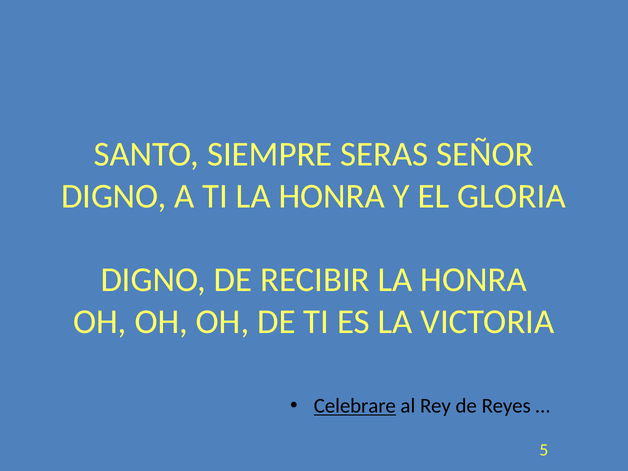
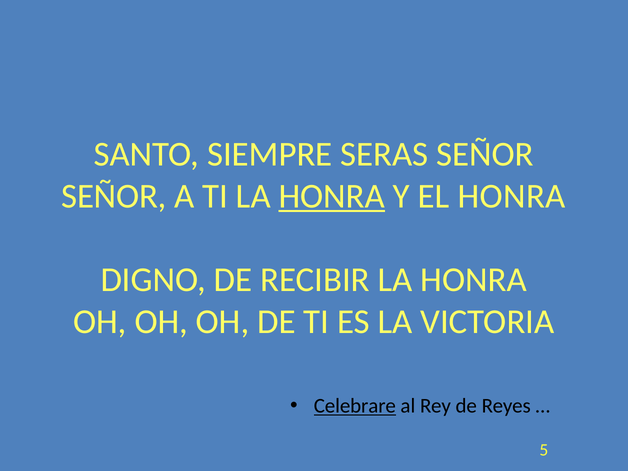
DIGNO at (114, 196): DIGNO -> SEÑOR
HONRA at (332, 196) underline: none -> present
EL GLORIA: GLORIA -> HONRA
